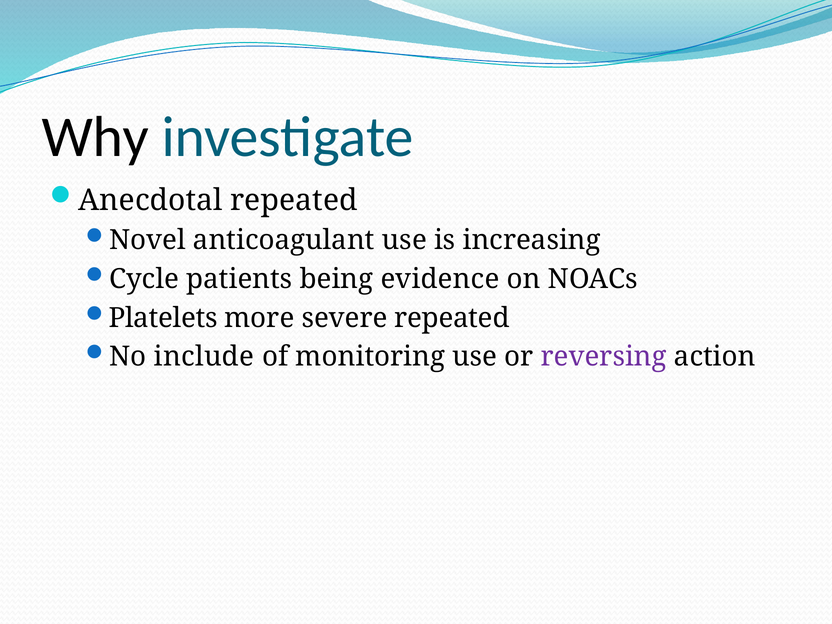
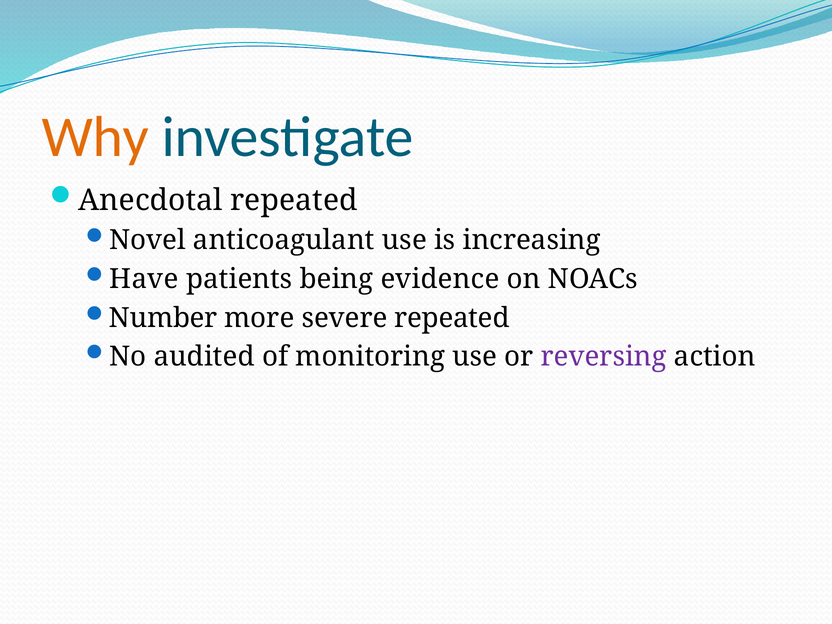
Why colour: black -> orange
Cycle: Cycle -> Have
Platelets: Platelets -> Number
include: include -> audited
